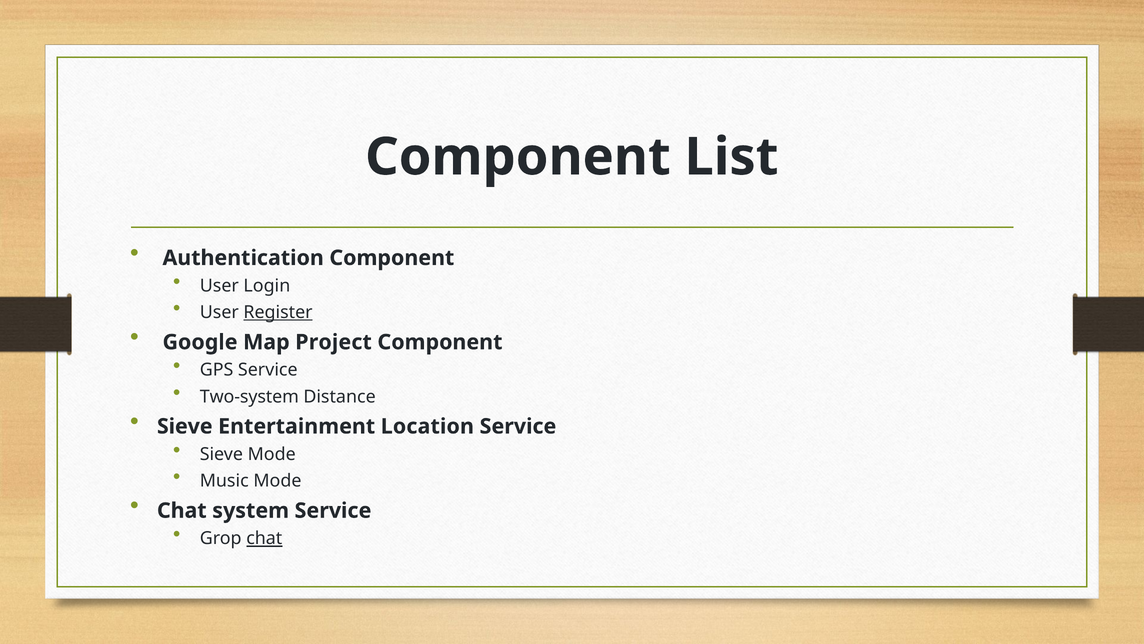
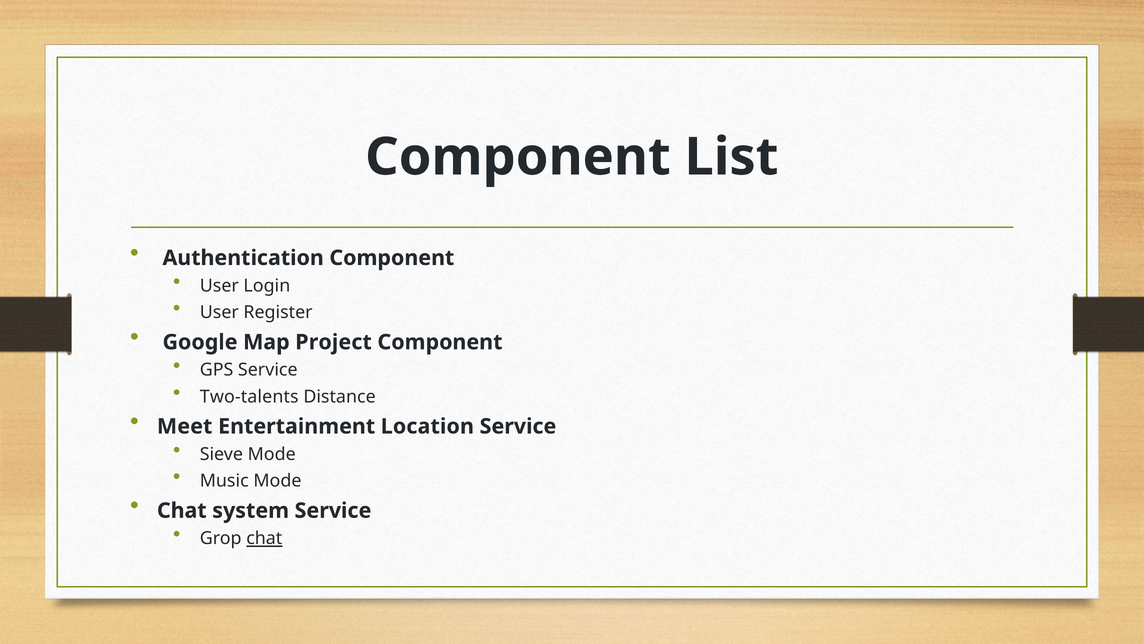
Register underline: present -> none
Two-system: Two-system -> Two-talents
Sieve at (185, 426): Sieve -> Meet
